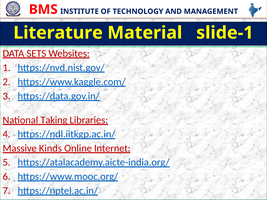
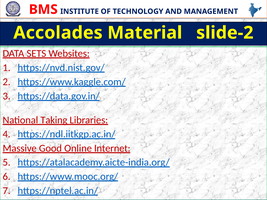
Literature: Literature -> Accolades
slide-1: slide-1 -> slide-2
Kinds: Kinds -> Good
